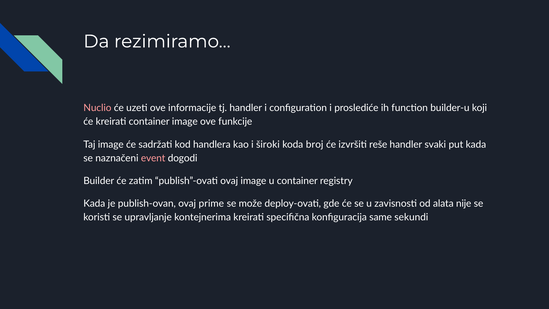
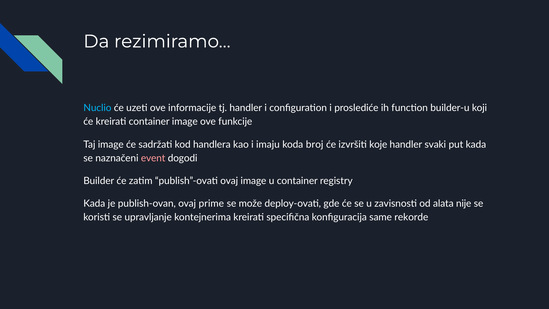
Nuclio colour: pink -> light blue
široki: široki -> imaju
reše: reše -> koje
sekundi: sekundi -> rekorde
